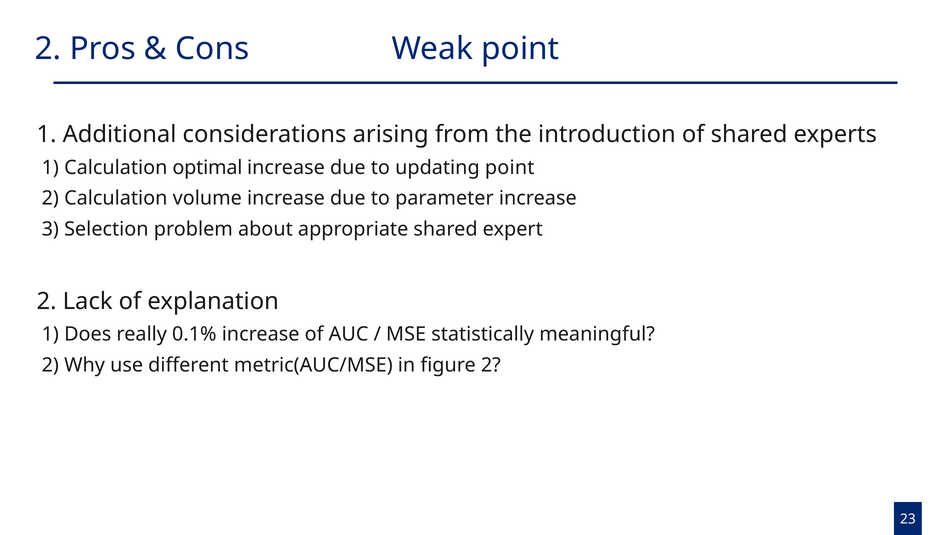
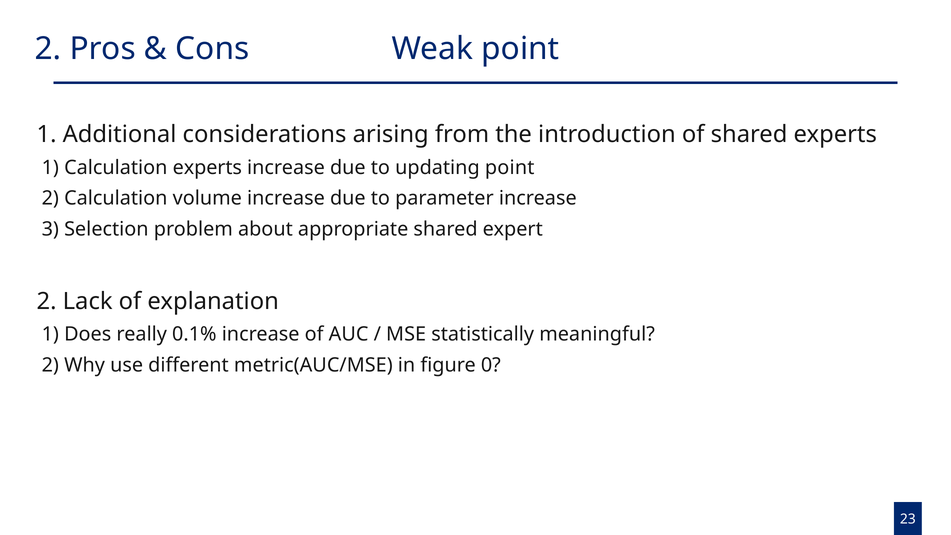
Calculation optimal: optimal -> experts
figure 2: 2 -> 0
